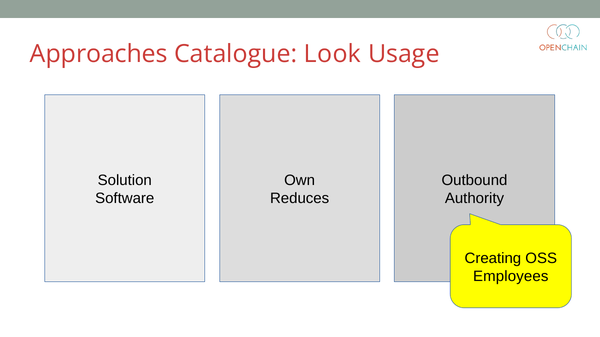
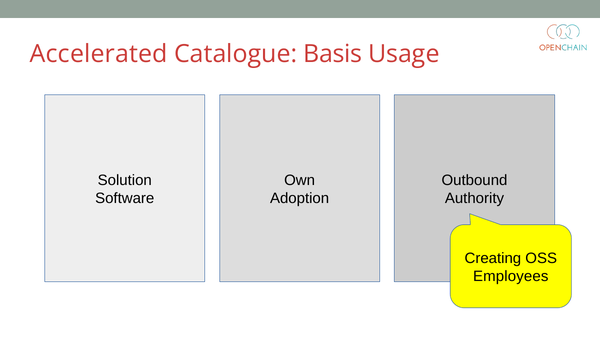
Approaches: Approaches -> Accelerated
Look: Look -> Basis
Reduces: Reduces -> Adoption
